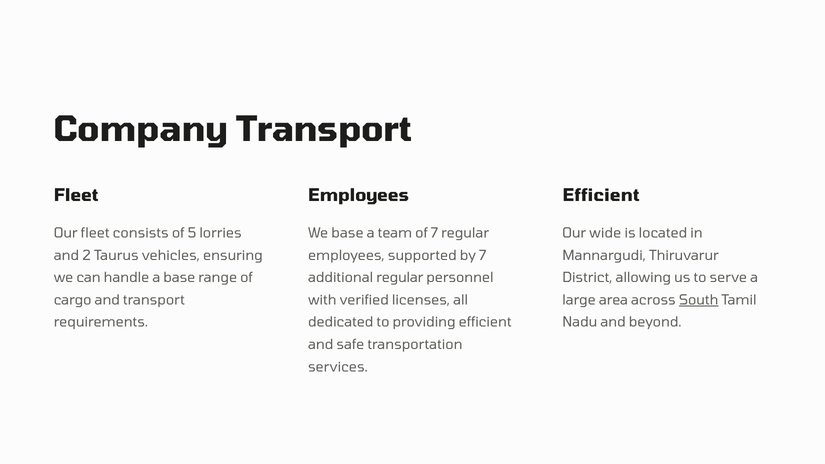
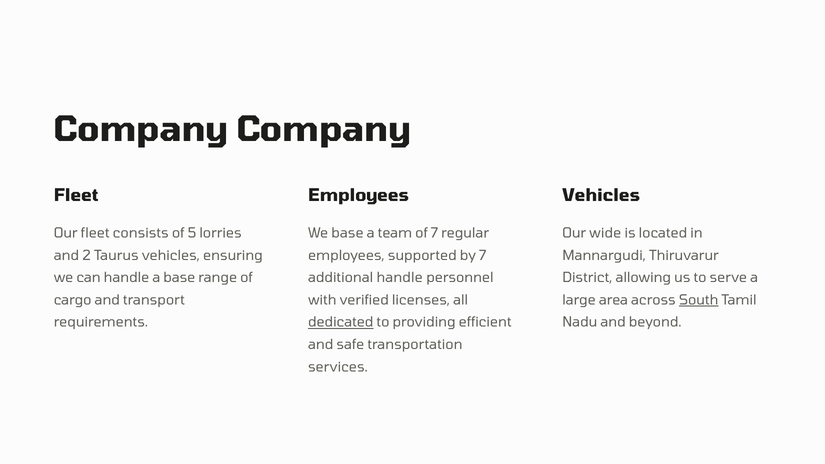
Company Transport: Transport -> Company
Efficient at (601, 195): Efficient -> Vehicles
additional regular: regular -> handle
dedicated underline: none -> present
